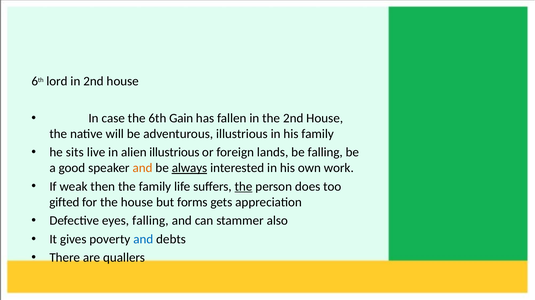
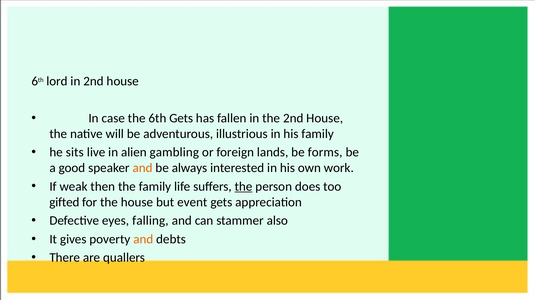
6th Gain: Gain -> Gets
alien illustrious: illustrious -> gambling
be falling: falling -> forms
always underline: present -> none
forms: forms -> event
and at (143, 239) colour: blue -> orange
